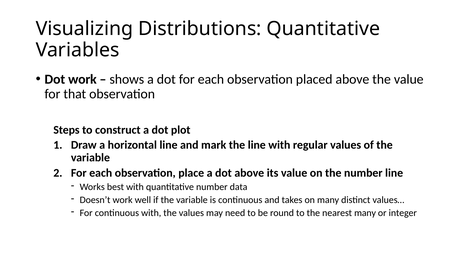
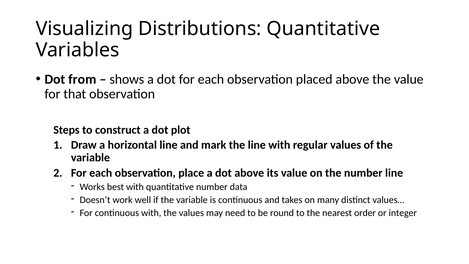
Dot work: work -> from
nearest many: many -> order
